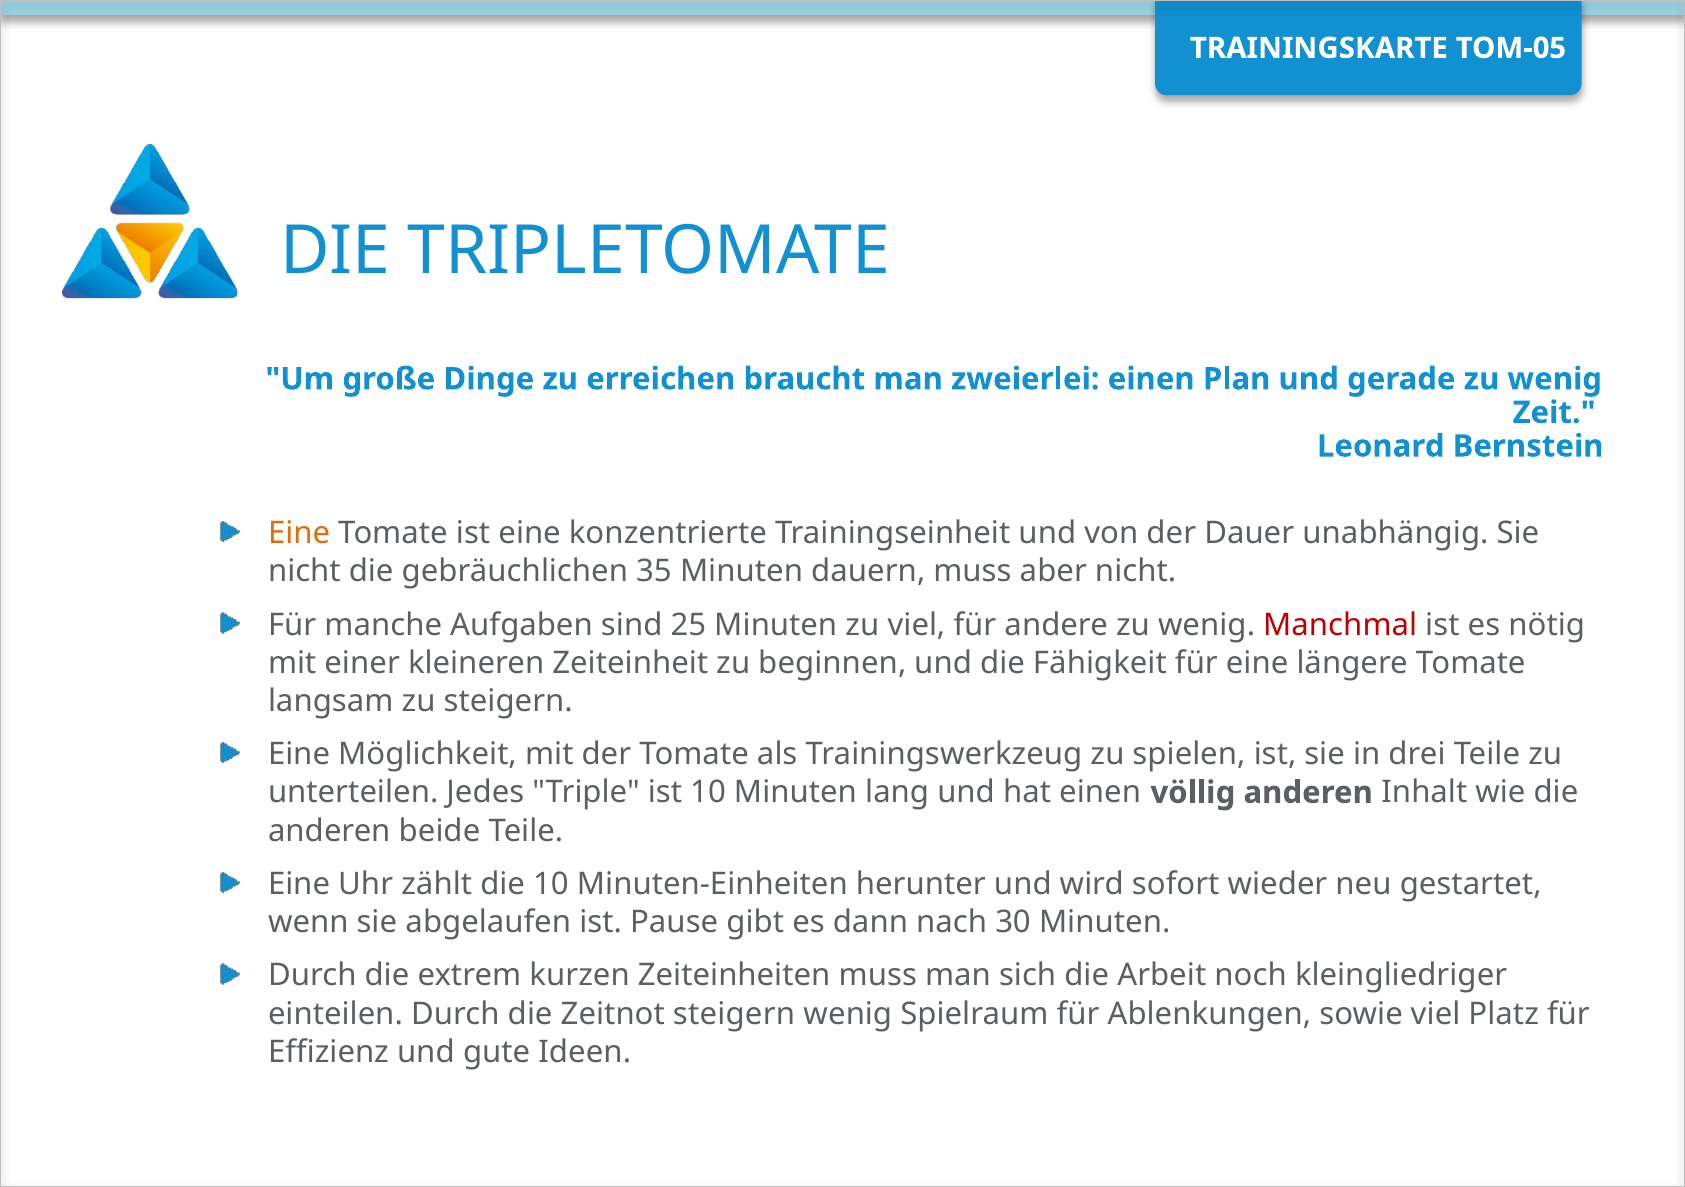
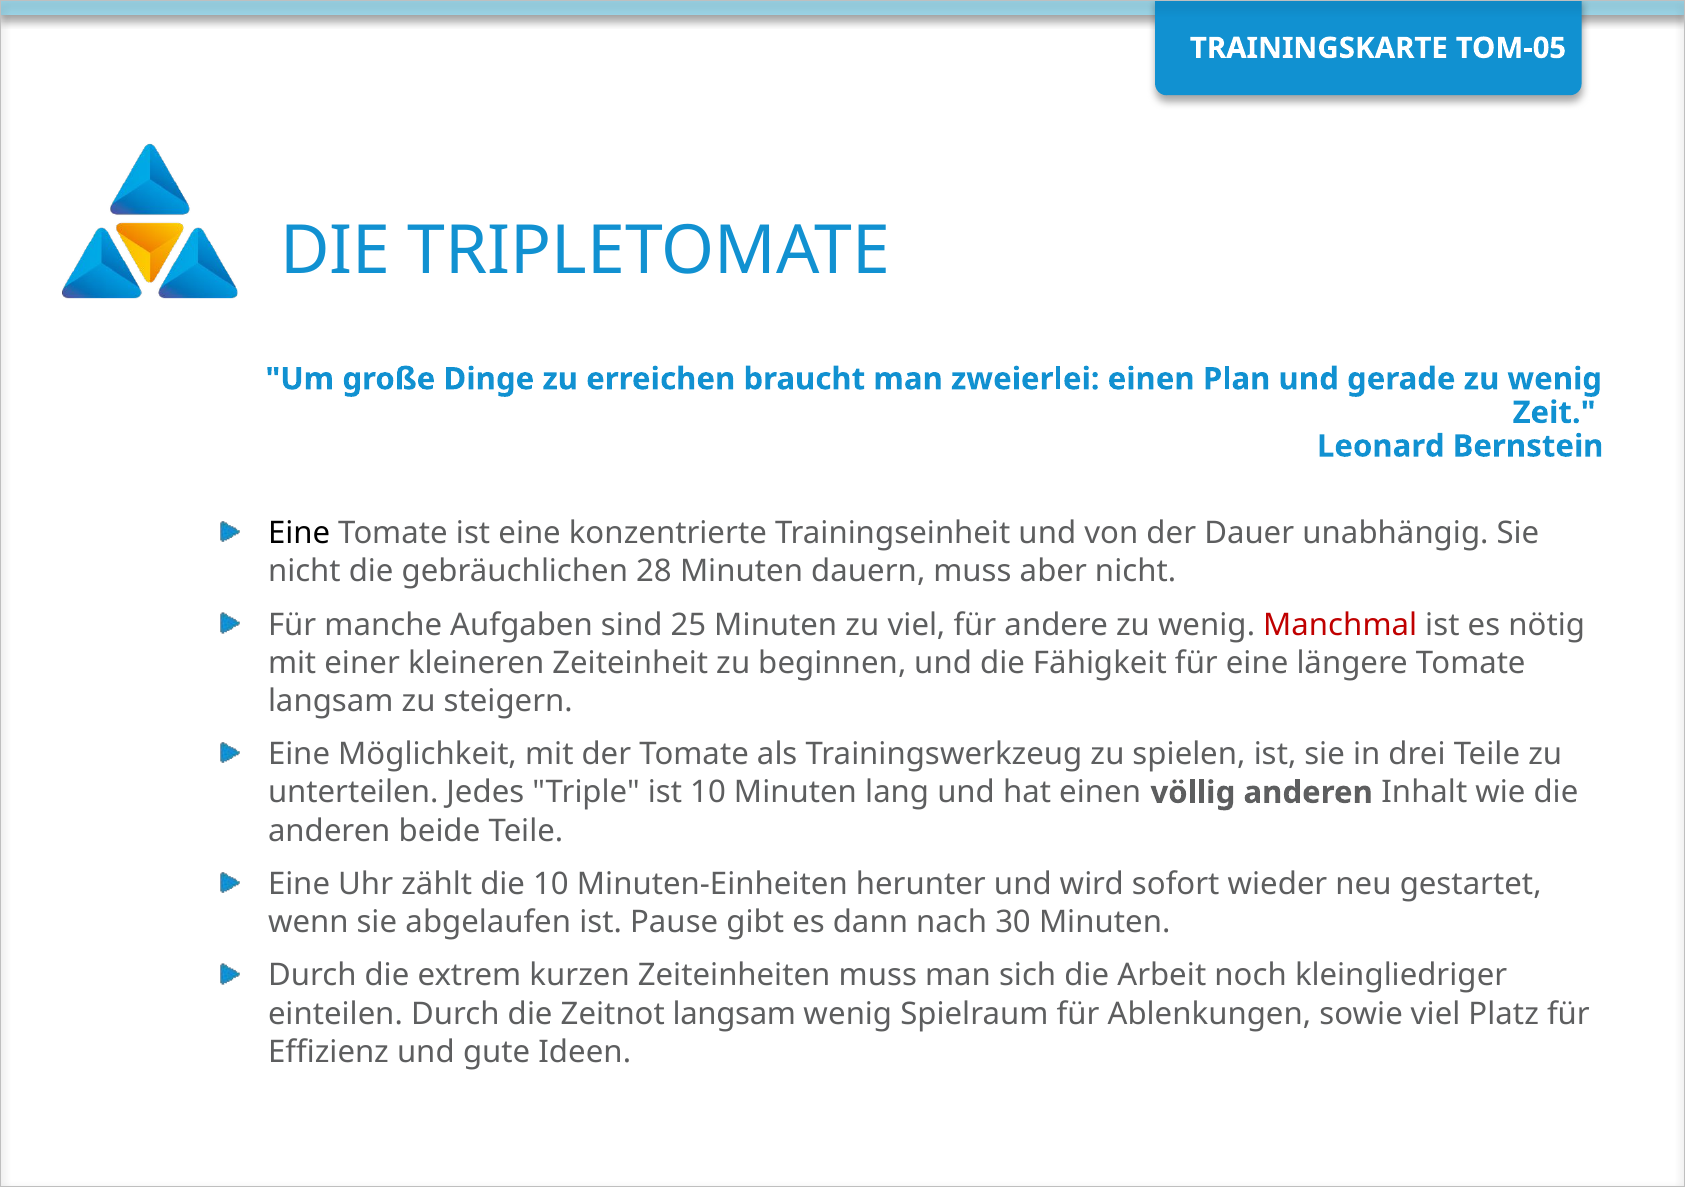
Eine at (299, 534) colour: orange -> black
35: 35 -> 28
Zeitnot steigern: steigern -> langsam
